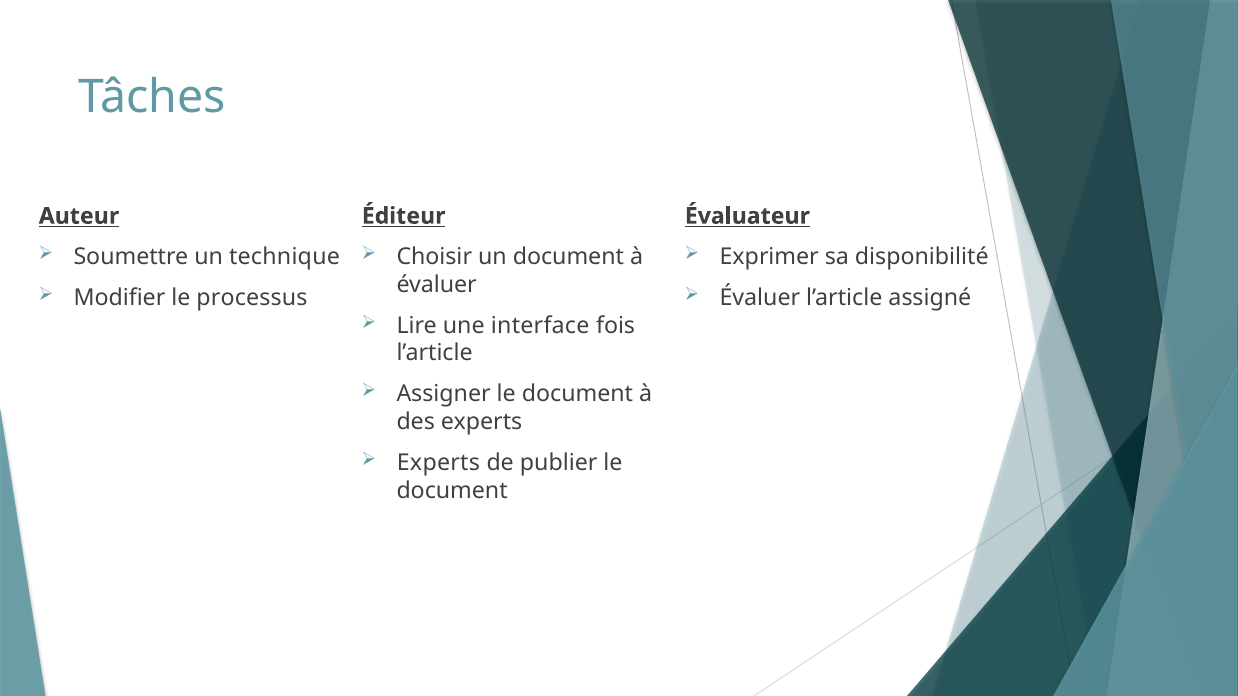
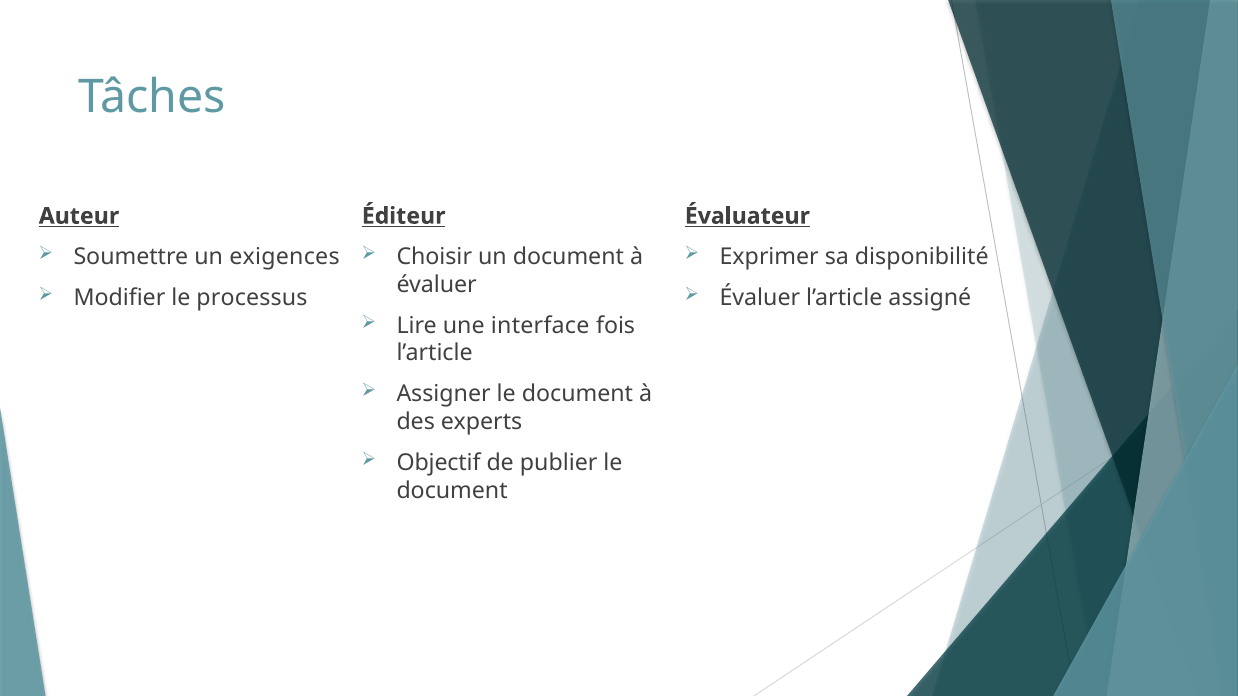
technique: technique -> exigences
Experts at (438, 463): Experts -> Objectif
